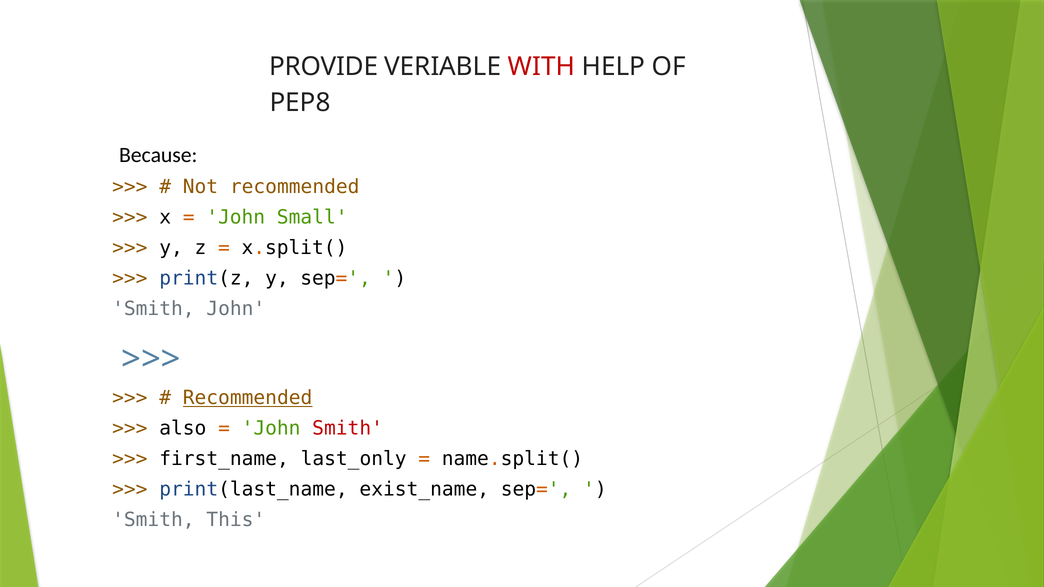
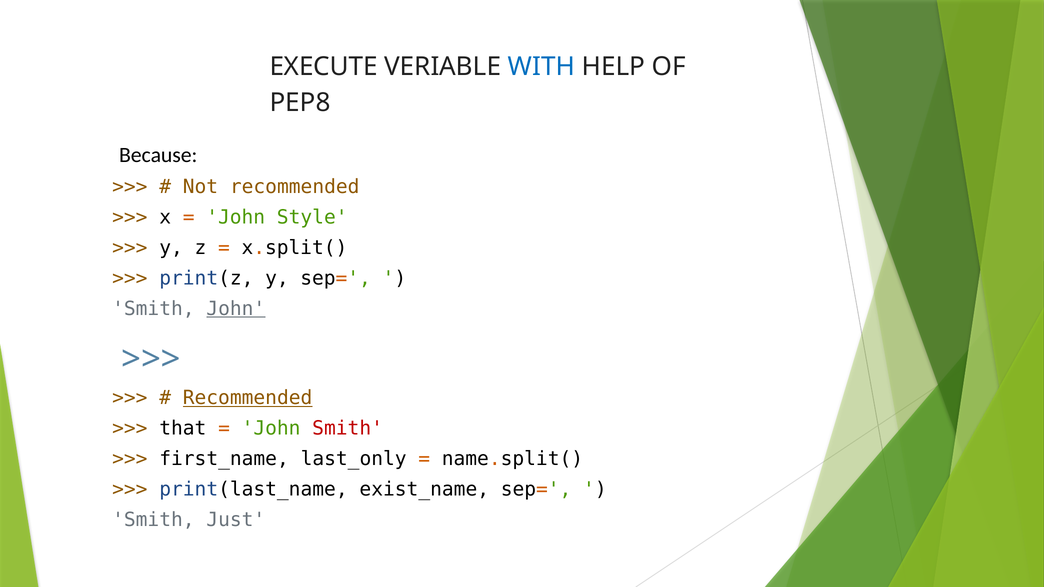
PROVIDE: PROVIDE -> EXECUTE
WITH colour: red -> blue
Small: Small -> Style
John at (236, 309) underline: none -> present
also: also -> that
This: This -> Just
